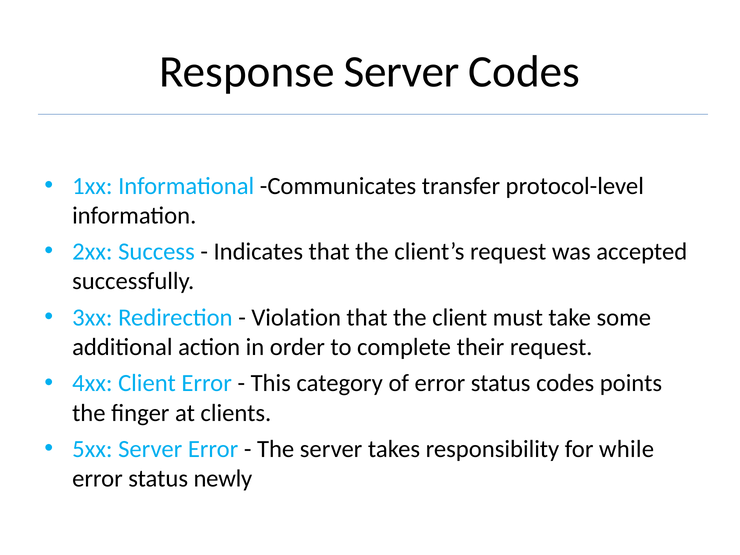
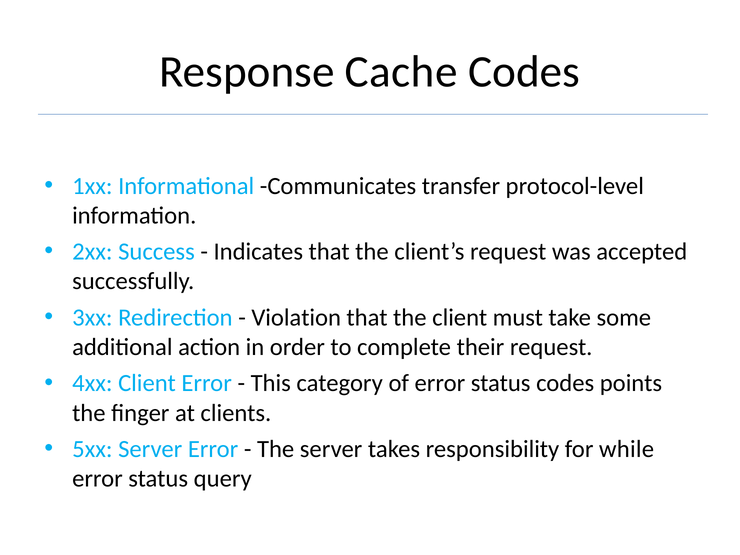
Response Server: Server -> Cache
newly: newly -> query
